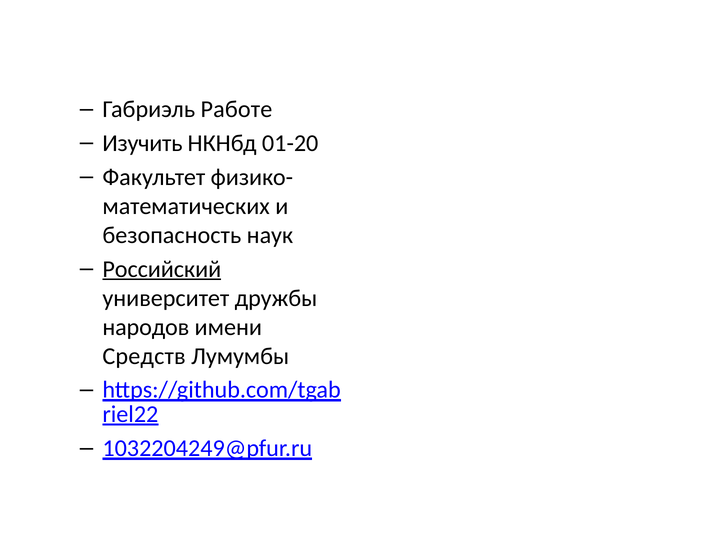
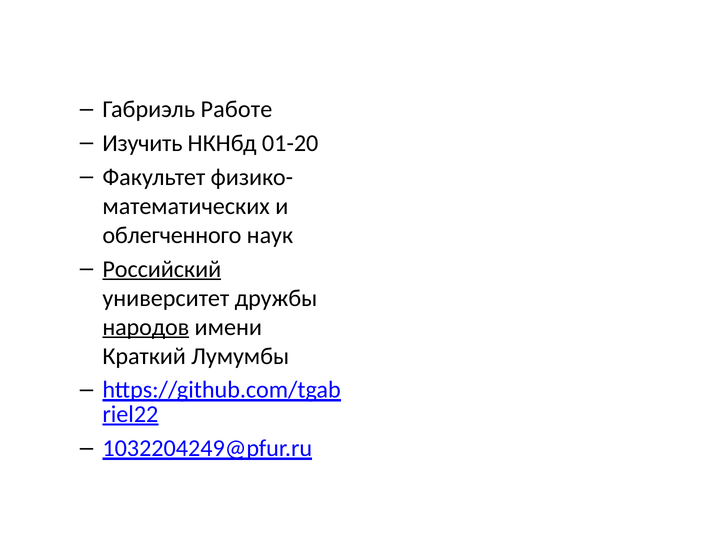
безопасность: безопасность -> облегченного
народов underline: none -> present
Средств: Средств -> Краткий
